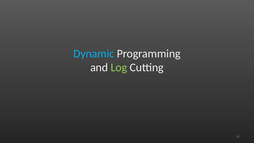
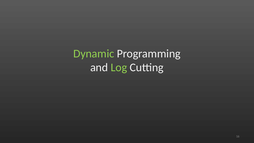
Dynamic colour: light blue -> light green
